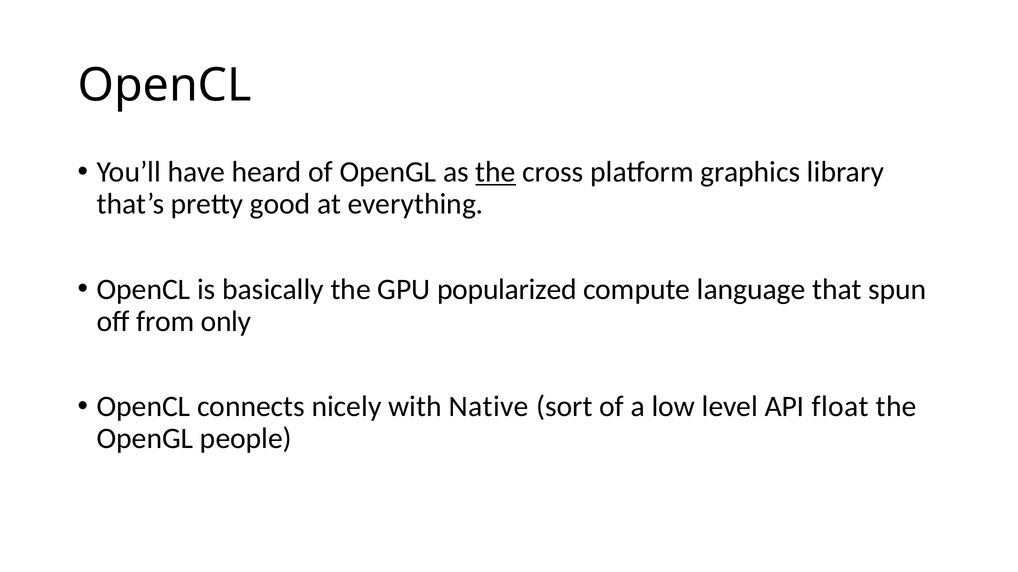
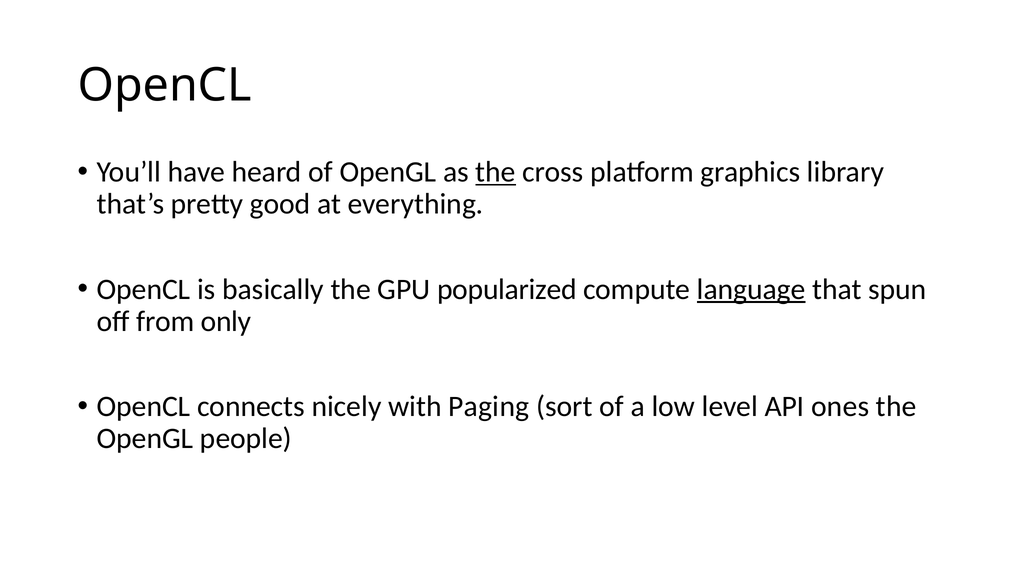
language underline: none -> present
Native: Native -> Paging
float: float -> ones
